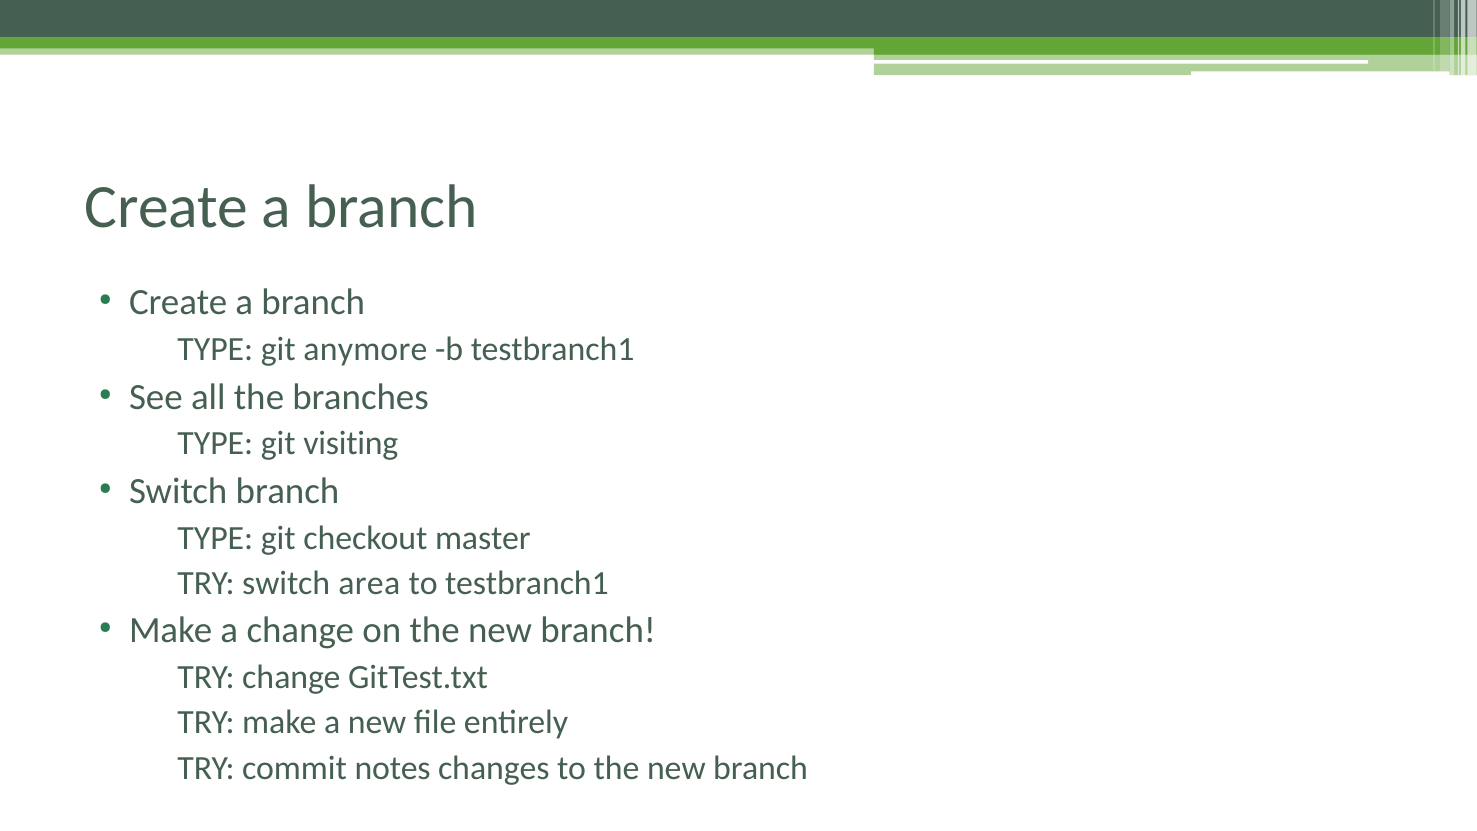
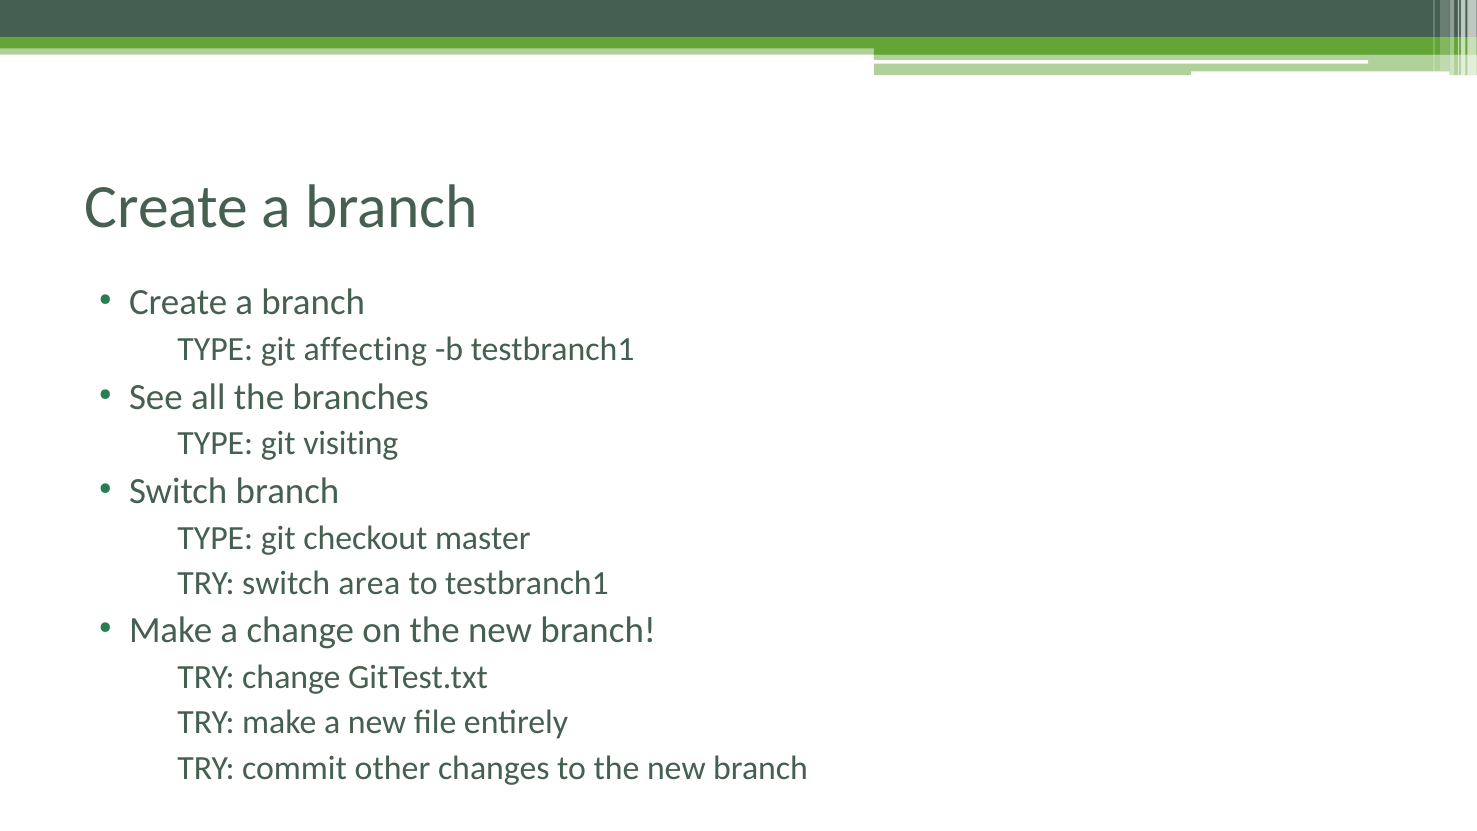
anymore: anymore -> affecting
notes: notes -> other
